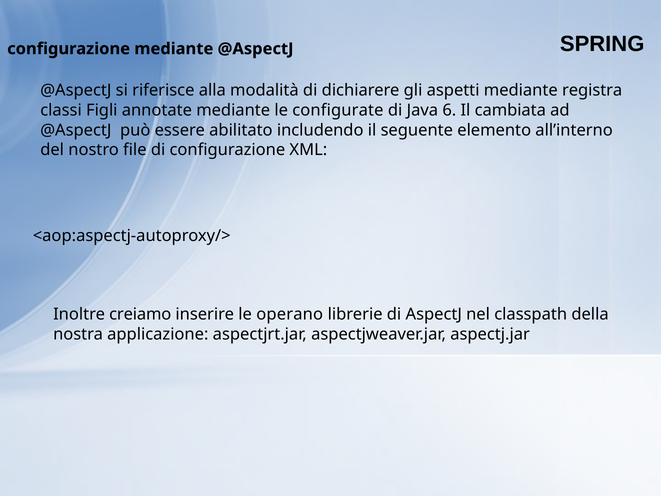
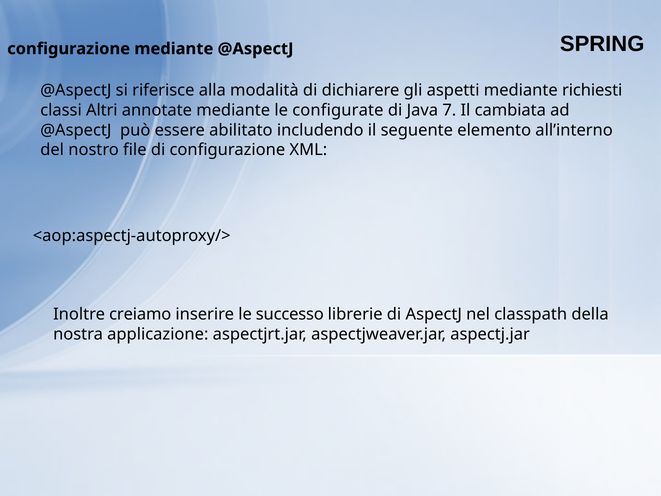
registra: registra -> richiesti
Figli: Figli -> Altri
6: 6 -> 7
operano: operano -> successo
